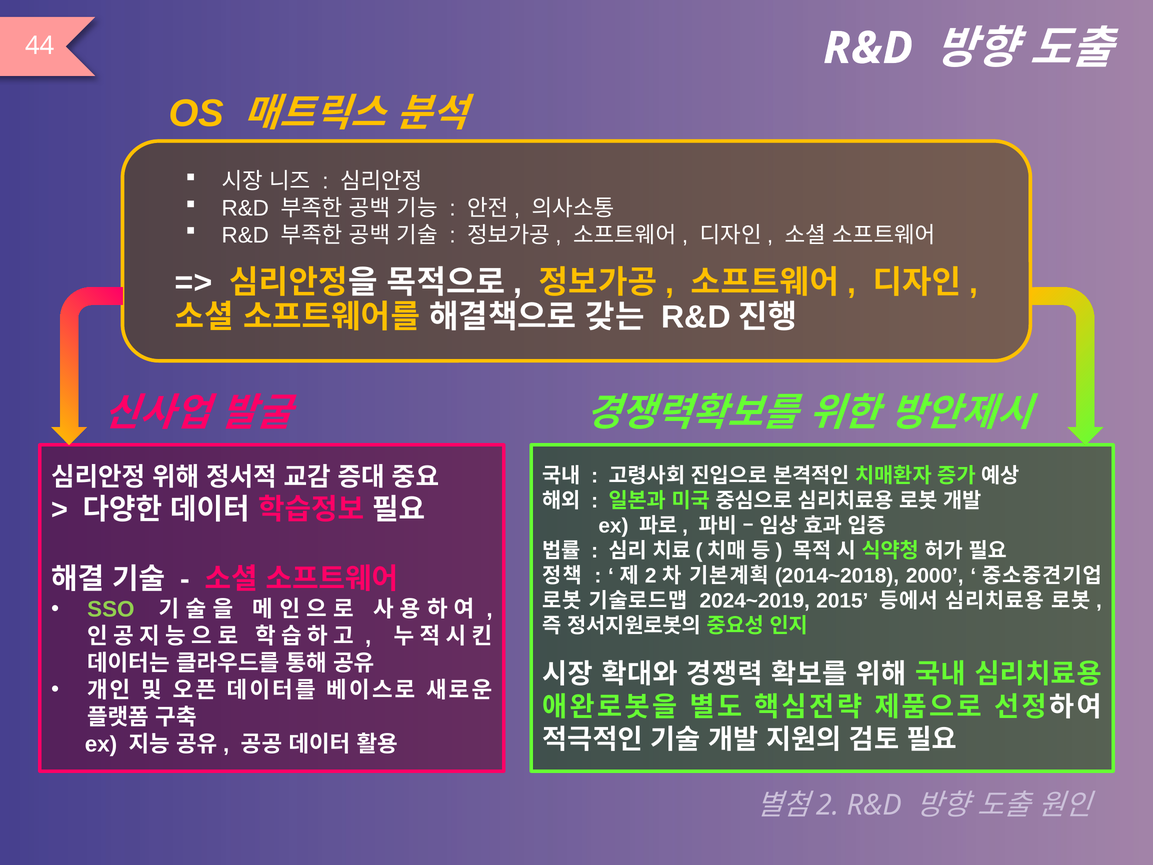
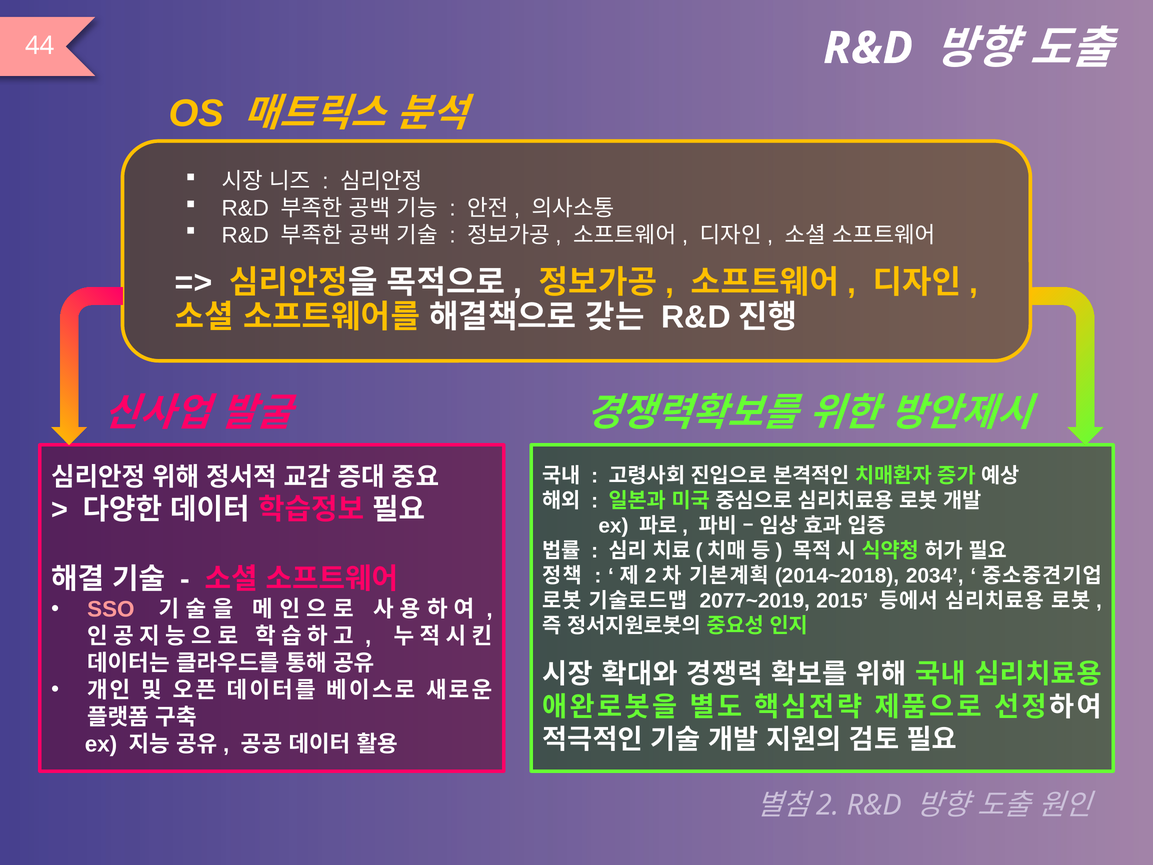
2000: 2000 -> 2034
2024~2019: 2024~2019 -> 2077~2019
SSO colour: light green -> pink
